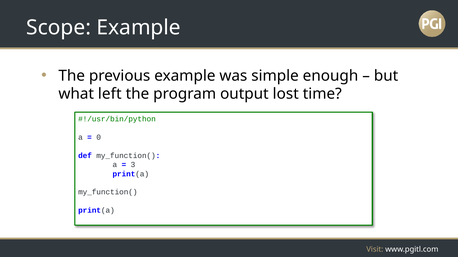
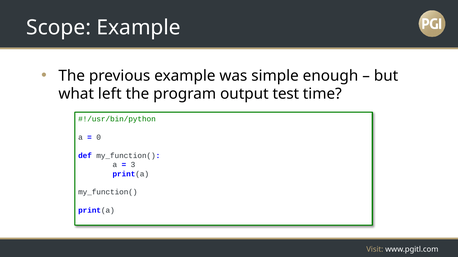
lost: lost -> test
